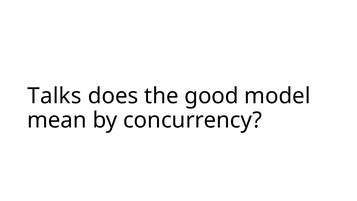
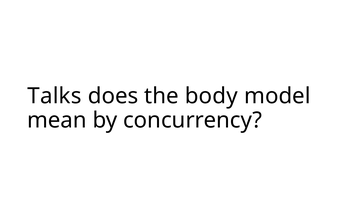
good: good -> body
